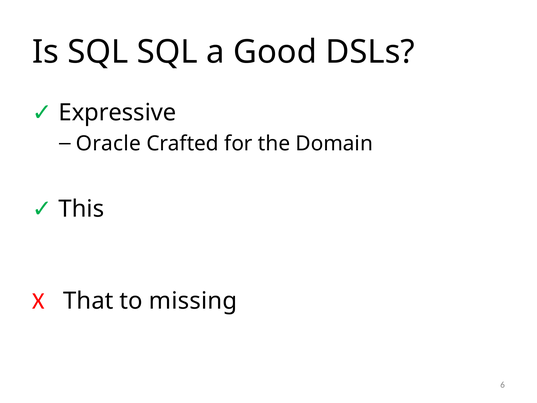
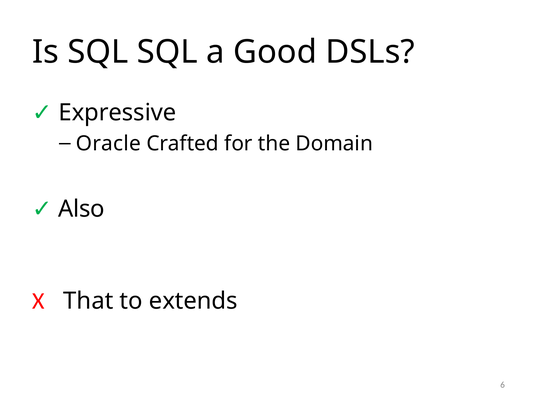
This: This -> Also
missing: missing -> extends
